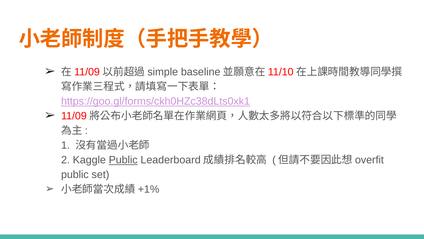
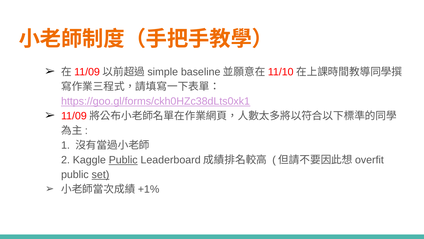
set underline: none -> present
